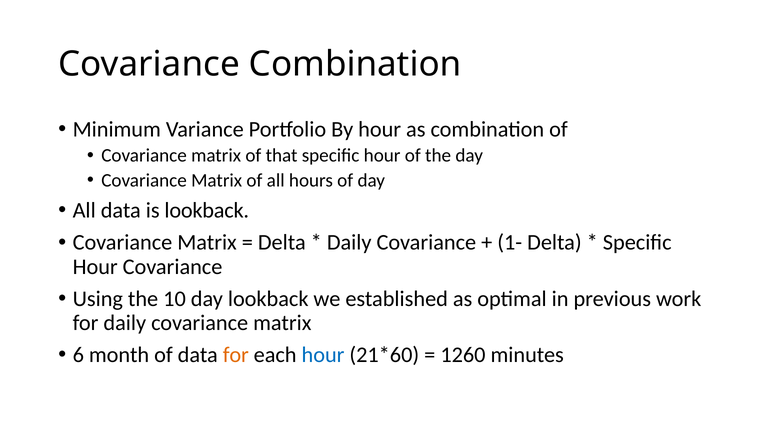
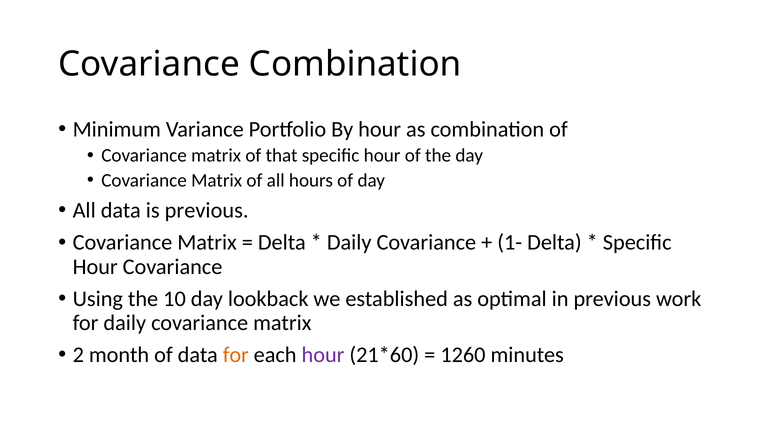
is lookback: lookback -> previous
6: 6 -> 2
hour at (323, 355) colour: blue -> purple
